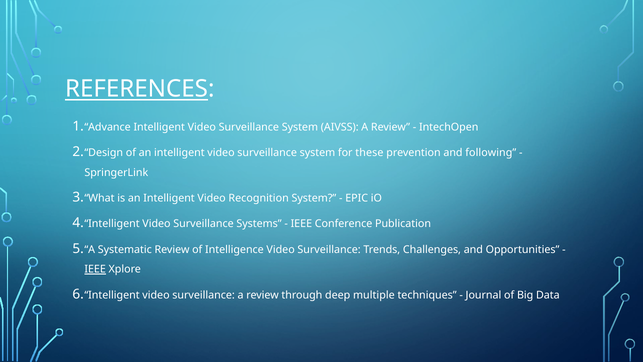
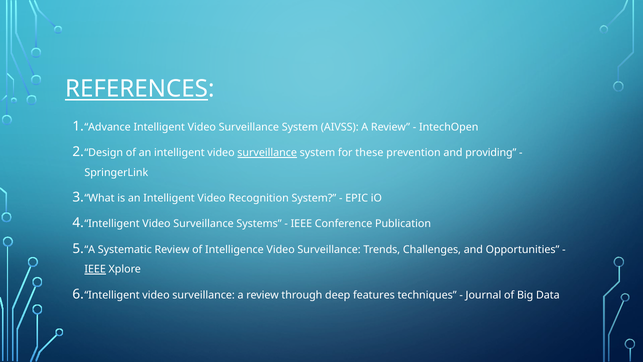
surveillance at (267, 153) underline: none -> present
following: following -> providing
multiple: multiple -> features
